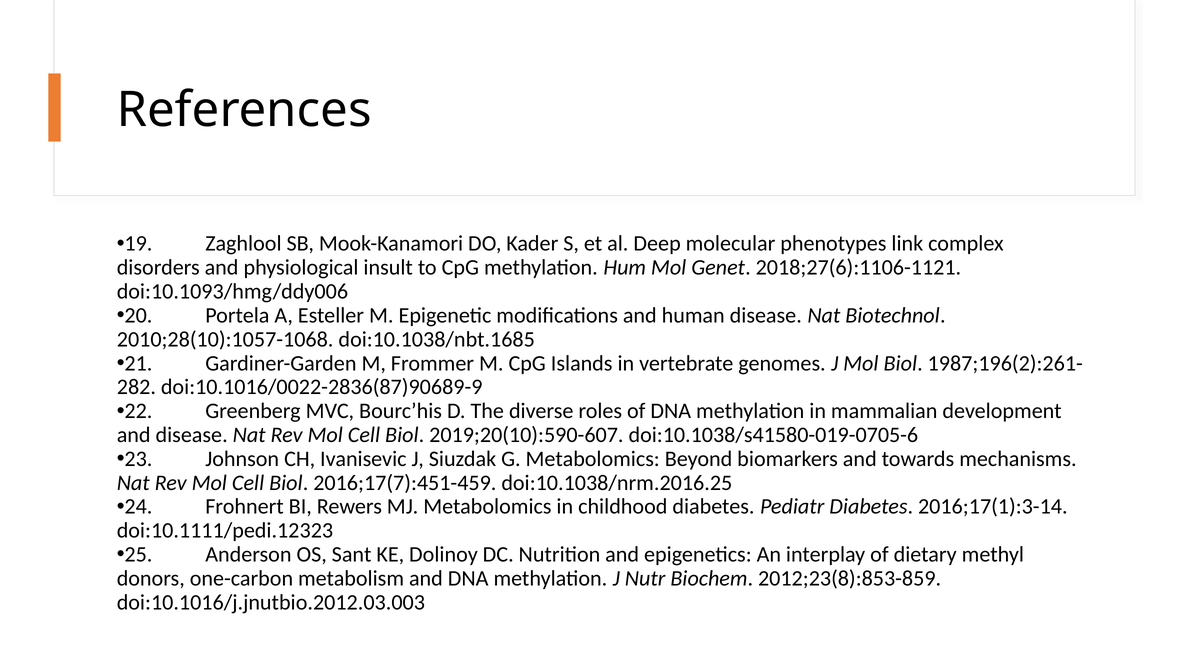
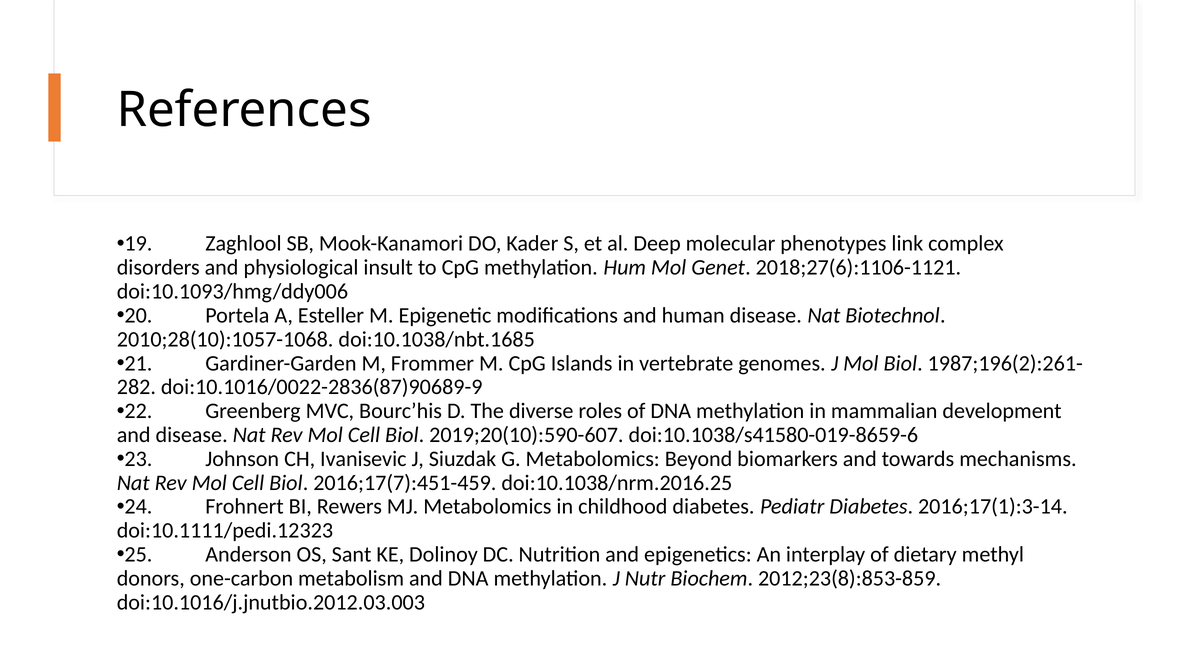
doi:10.1038/s41580-019-0705-6: doi:10.1038/s41580-019-0705-6 -> doi:10.1038/s41580-019-8659-6
